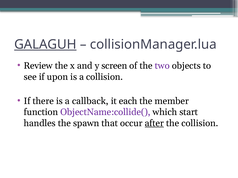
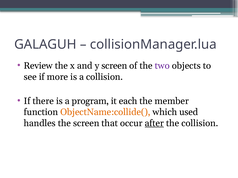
GALAGUH underline: present -> none
upon: upon -> more
callback: callback -> program
ObjectName:collide( colour: purple -> orange
start: start -> used
the spawn: spawn -> screen
